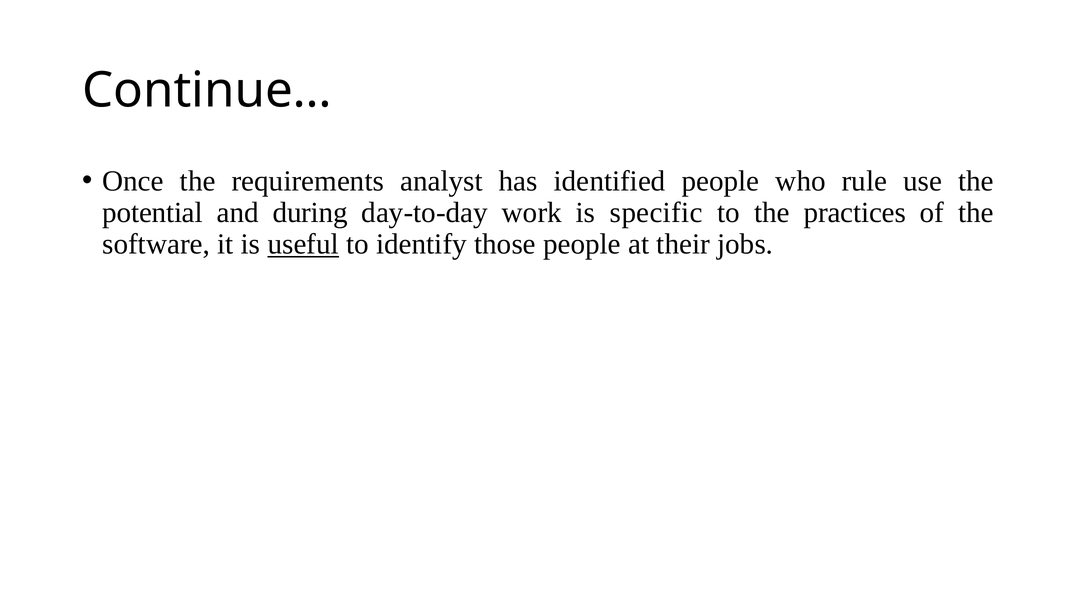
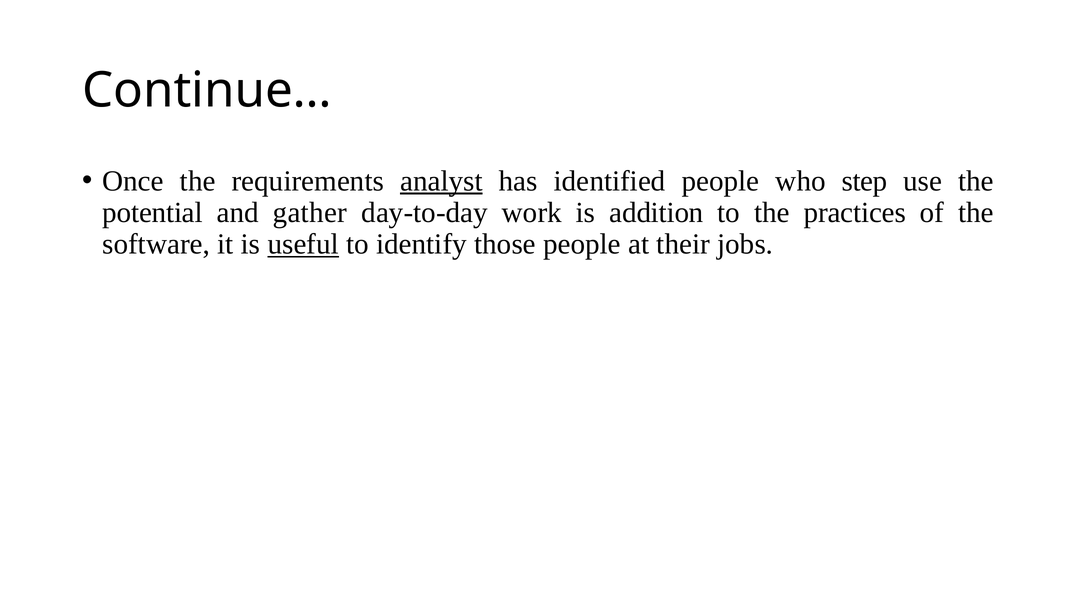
analyst underline: none -> present
rule: rule -> step
during: during -> gather
specific: specific -> addition
